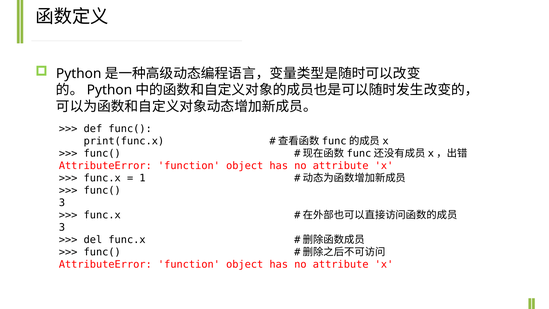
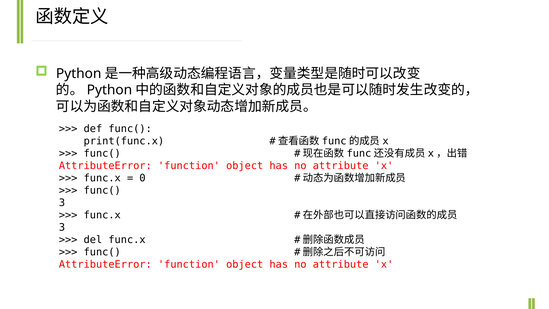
1: 1 -> 0
